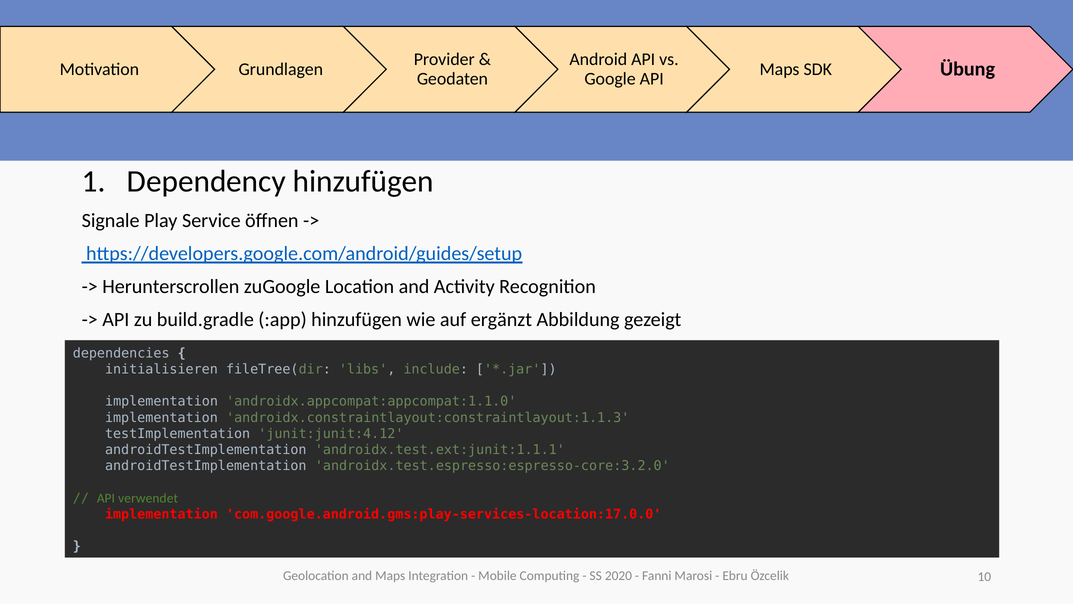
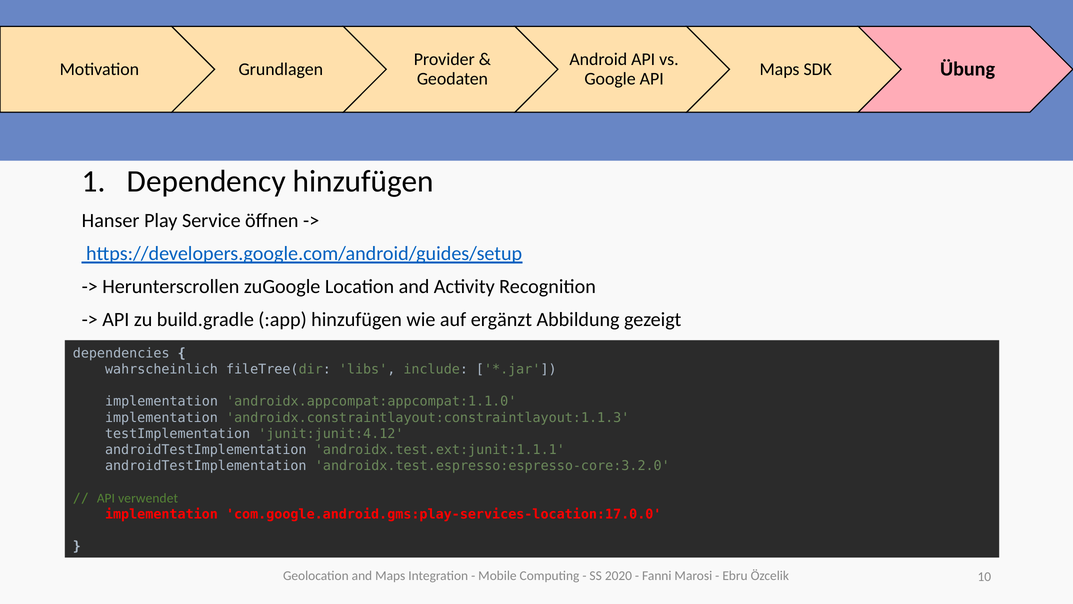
Signale: Signale -> Hanser
initialisieren: initialisieren -> wahrscheinlich
